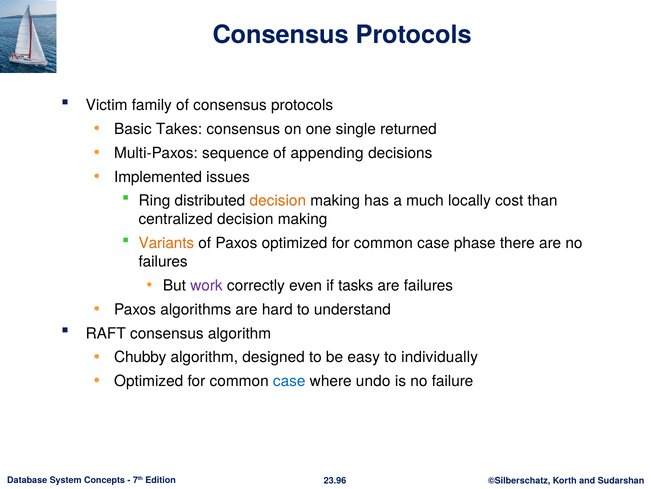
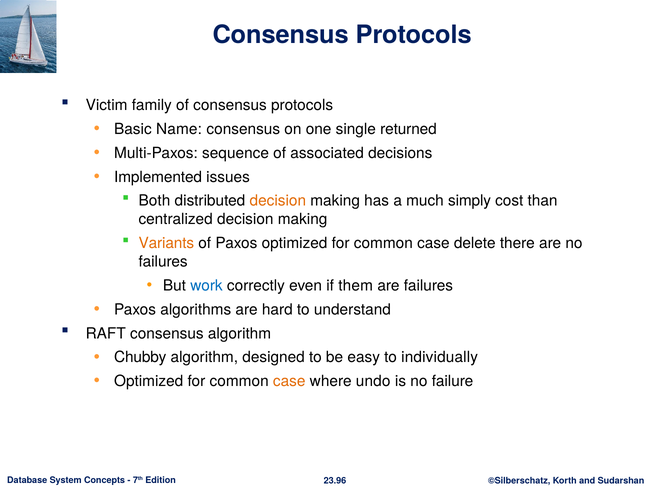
Takes: Takes -> Name
appending: appending -> associated
Ring: Ring -> Both
locally: locally -> simply
phase: phase -> delete
work colour: purple -> blue
tasks: tasks -> them
case at (289, 381) colour: blue -> orange
